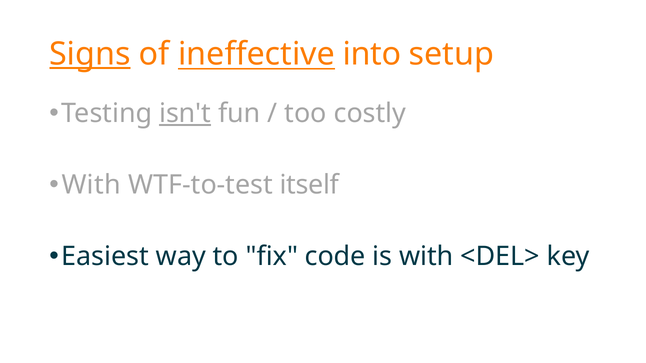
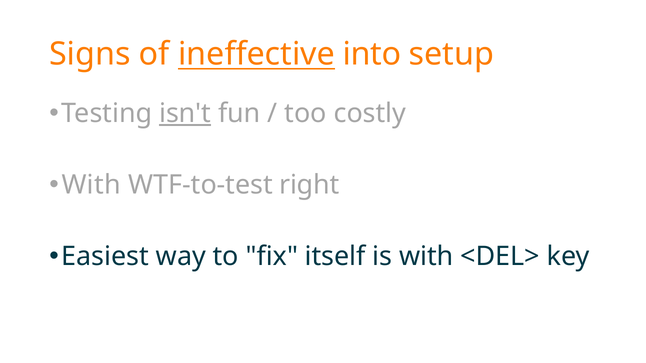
Signs underline: present -> none
itself: itself -> right
code: code -> itself
